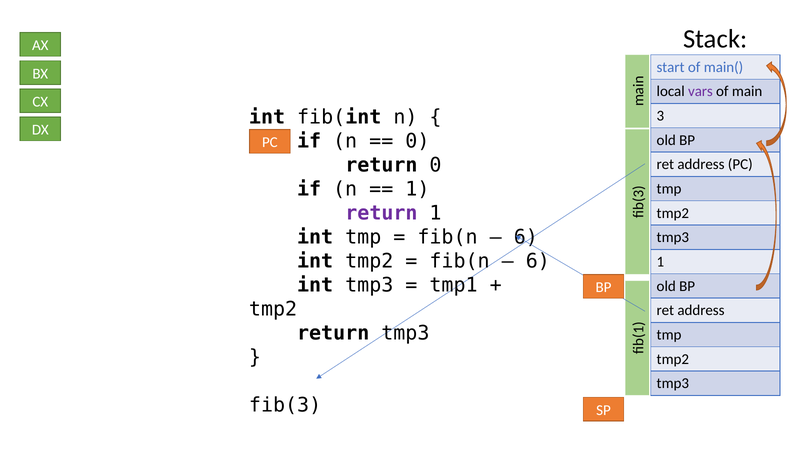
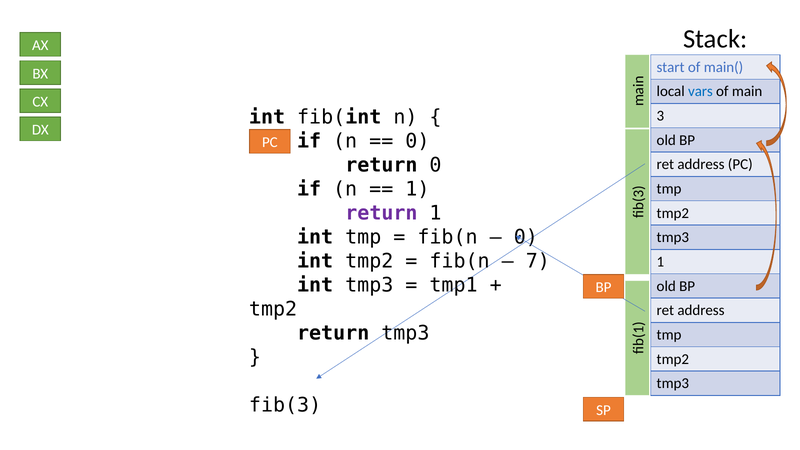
vars colour: purple -> blue
6 at (526, 237): 6 -> 0
6 at (538, 261): 6 -> 7
